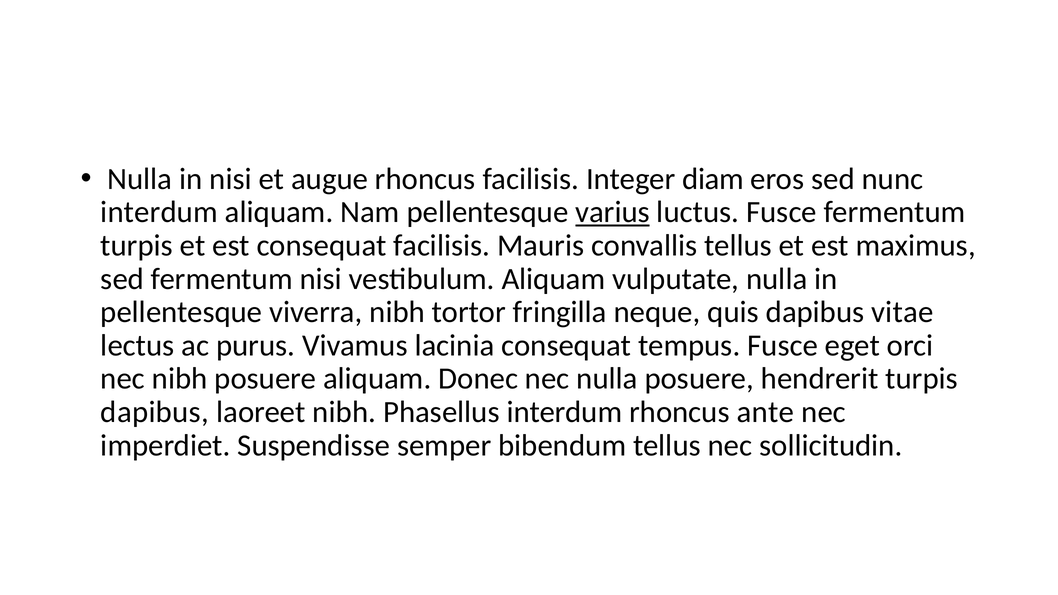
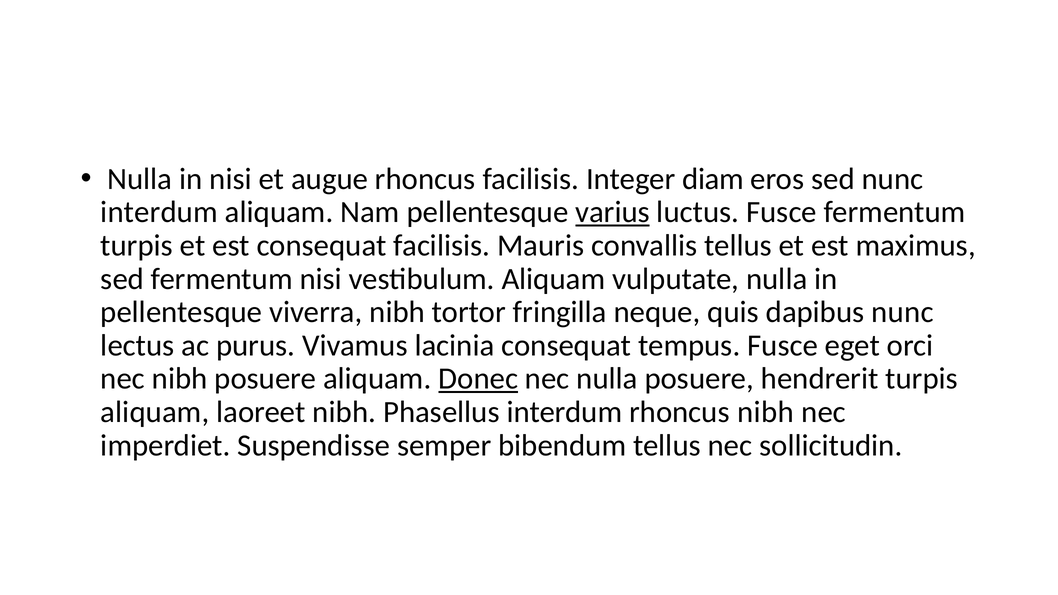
dapibus vitae: vitae -> nunc
Donec underline: none -> present
dapibus at (155, 412): dapibus -> aliquam
rhoncus ante: ante -> nibh
